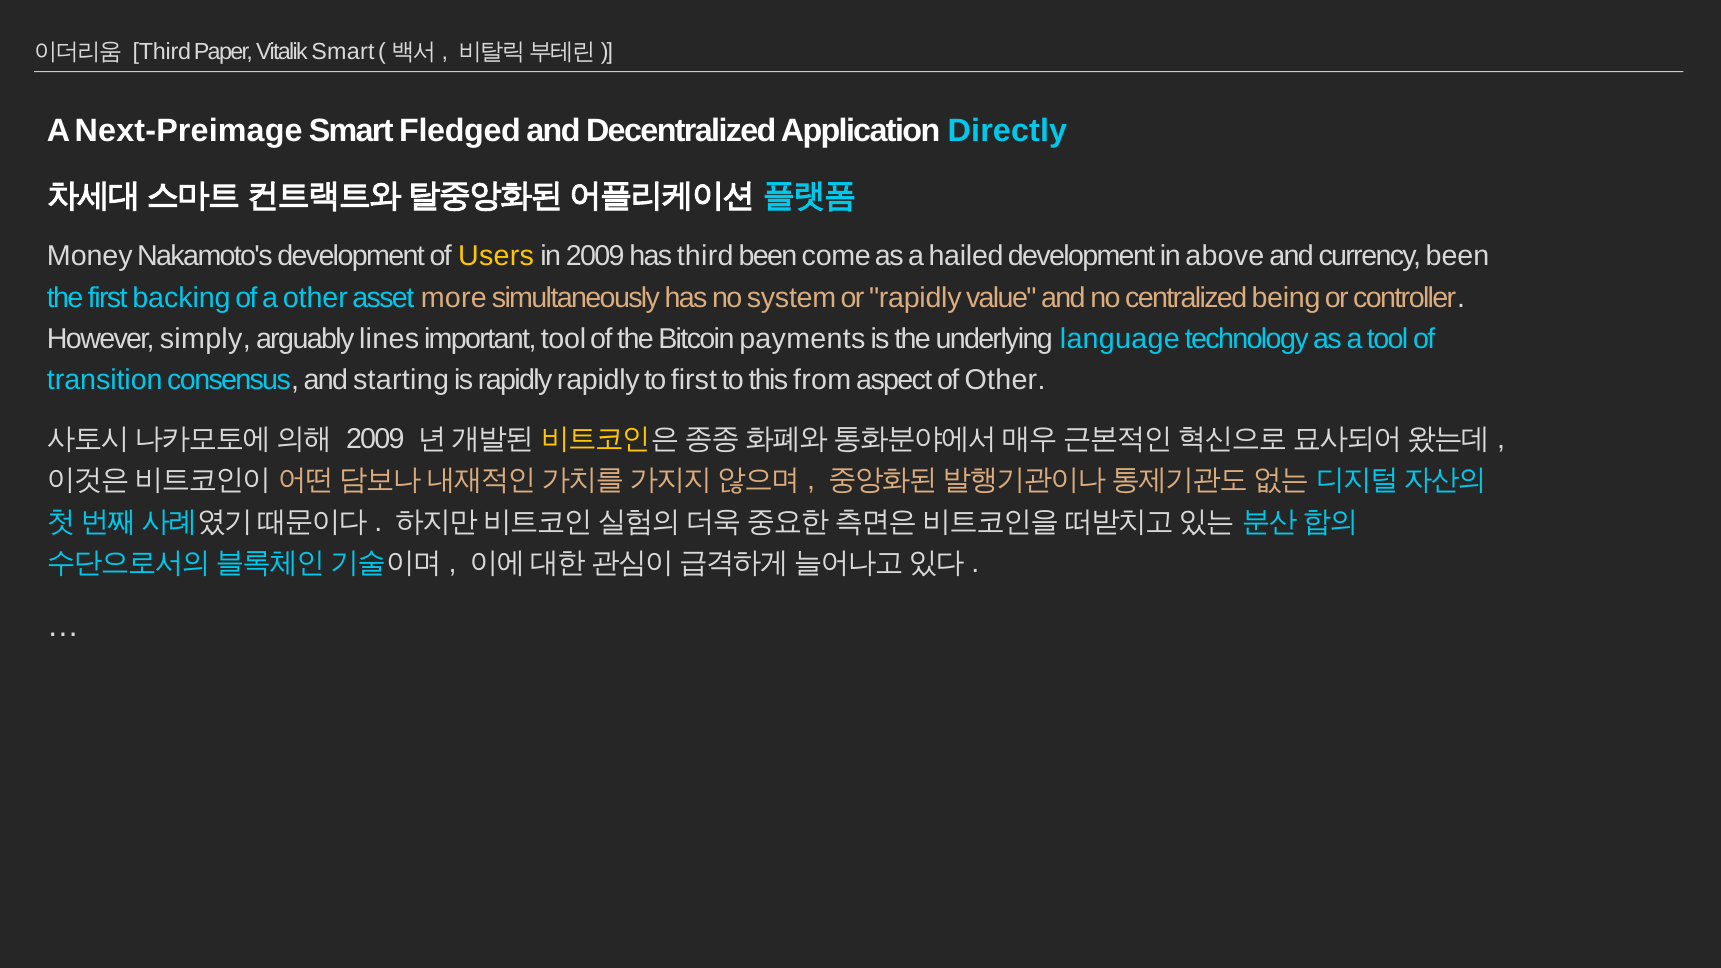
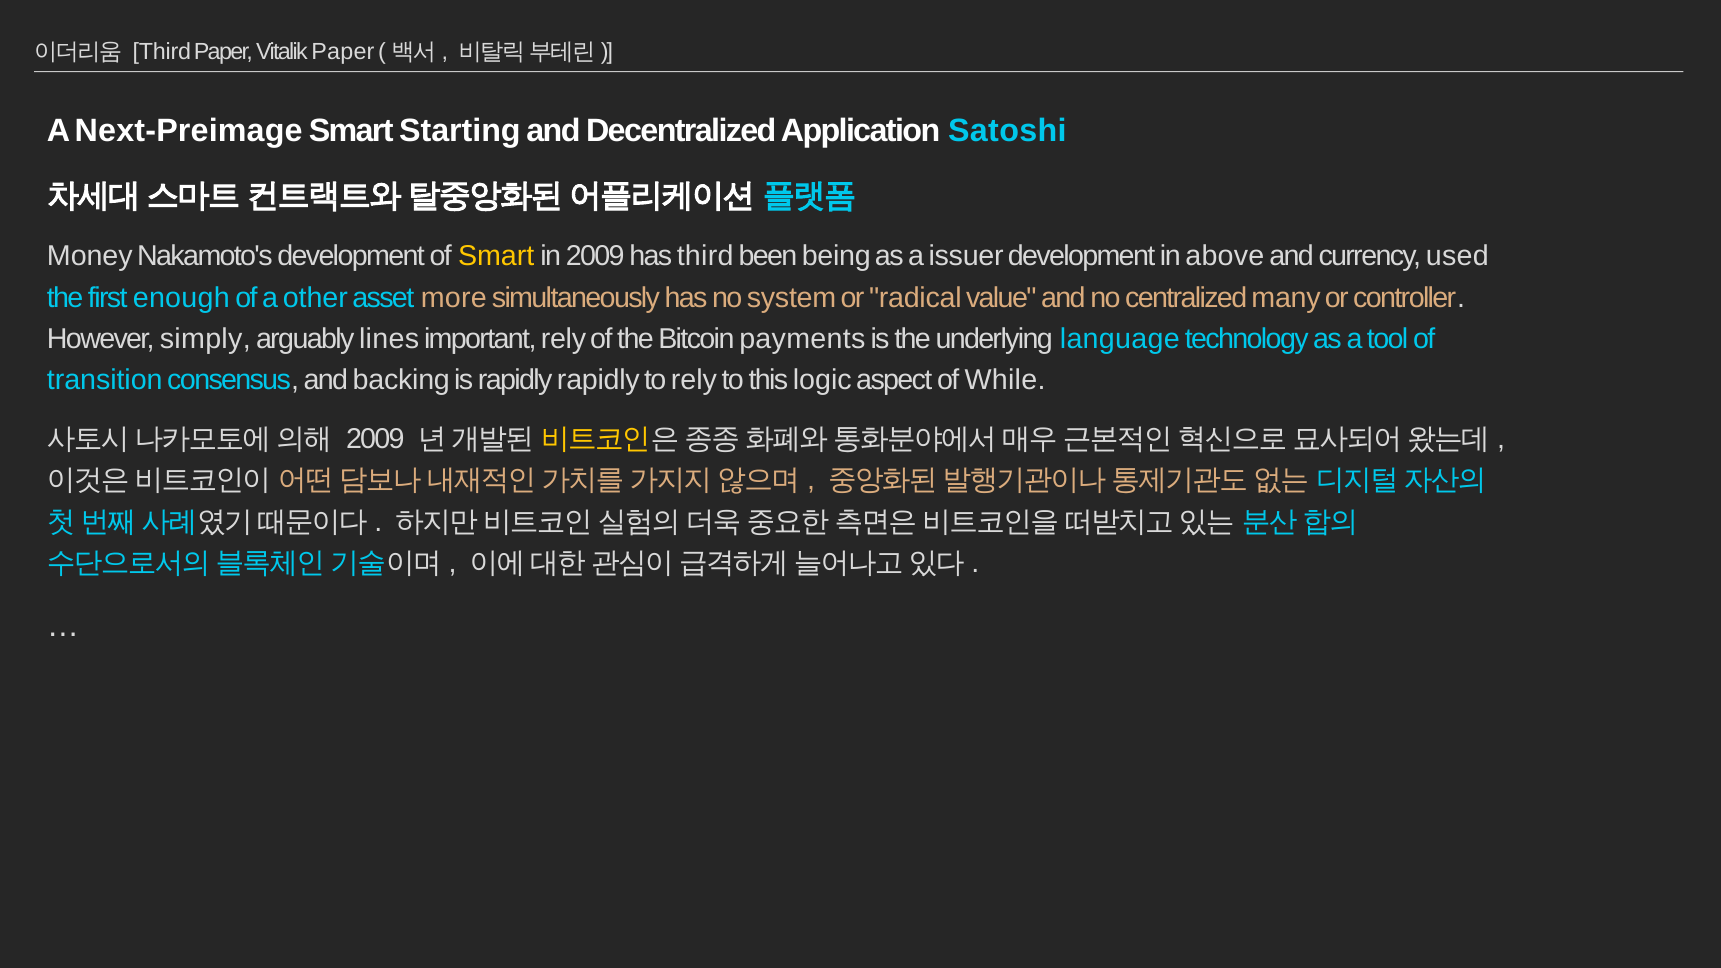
Vitalik Smart: Smart -> Paper
Fledged: Fledged -> Starting
Directly: Directly -> Satoshi
of Users: Users -> Smart
come: come -> being
hailed: hailed -> issuer
currency been: been -> used
backing: backing -> enough
or rapidly: rapidly -> radical
being: being -> many
important tool: tool -> rely
starting: starting -> backing
to first: first -> rely
from: from -> logic
of Other: Other -> While
